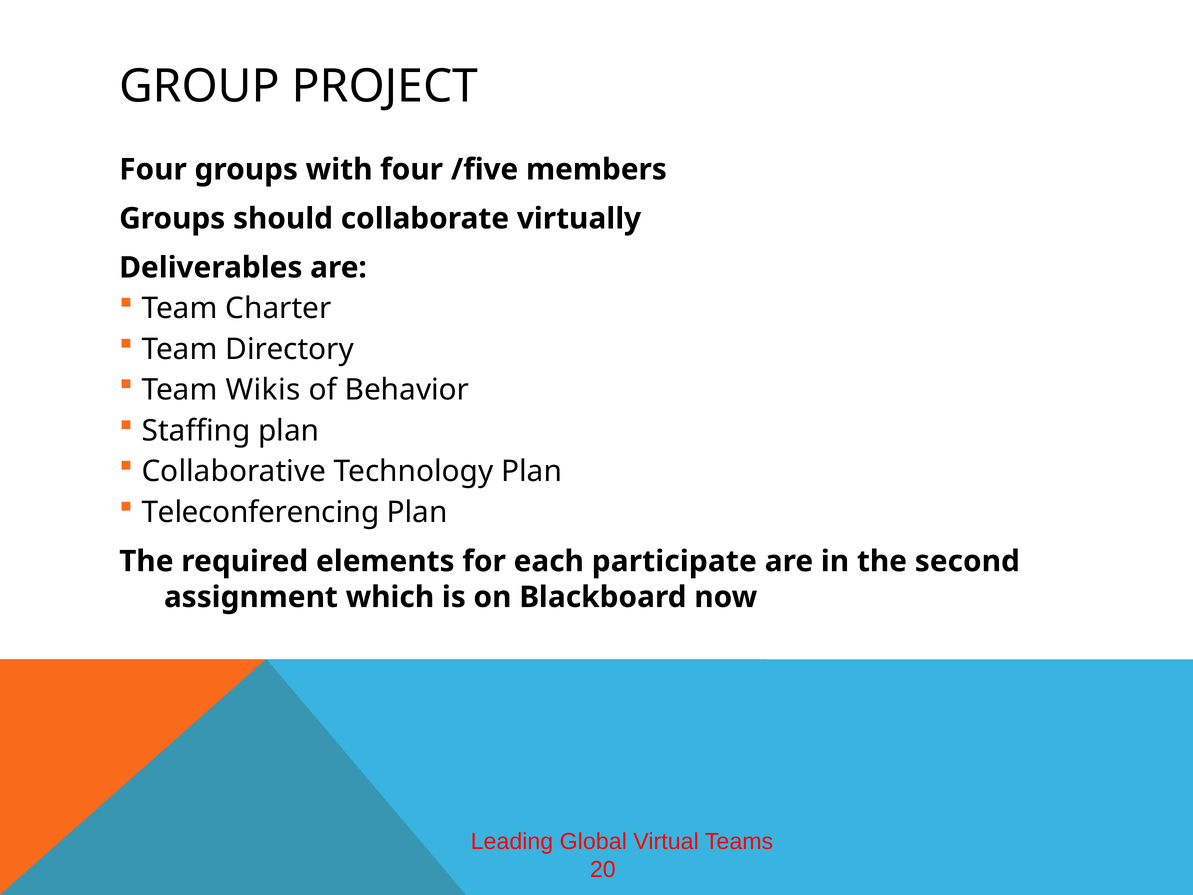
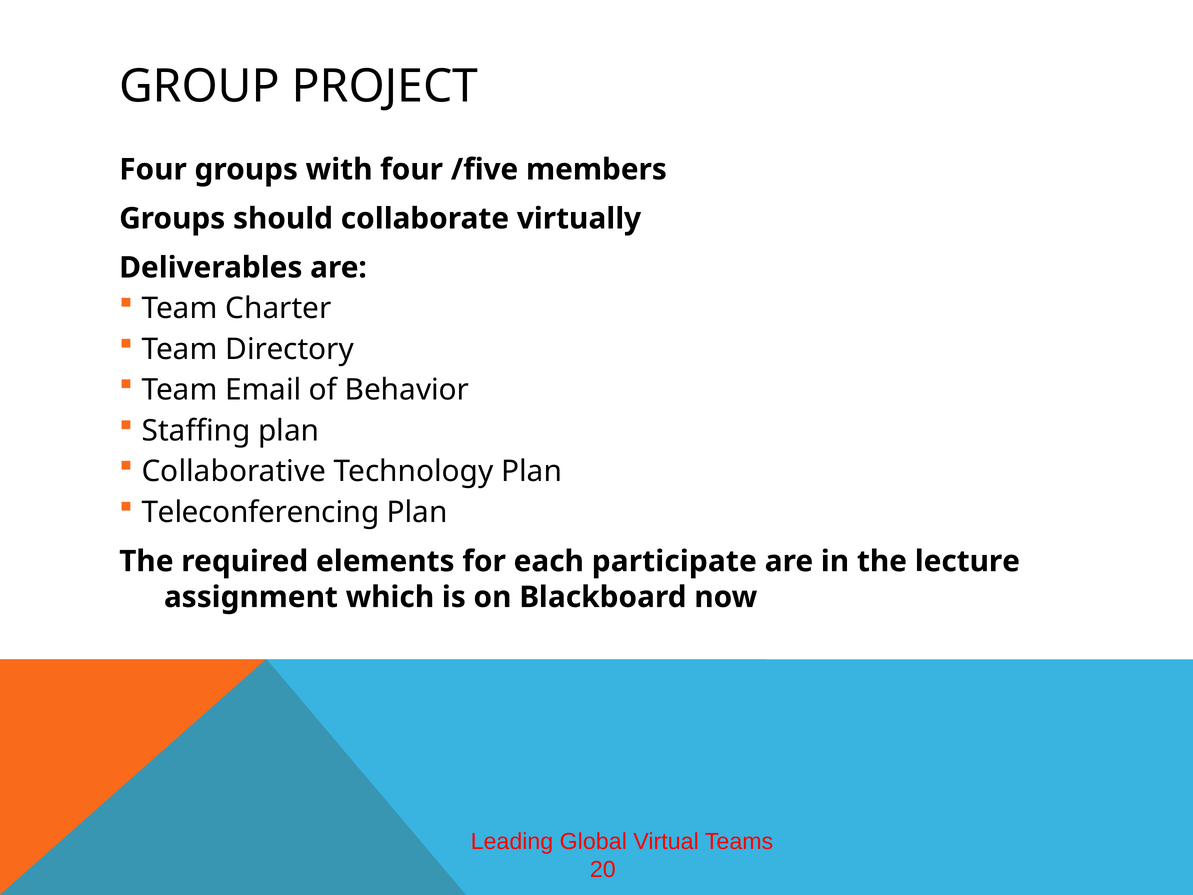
Wikis: Wikis -> Email
second: second -> lecture
